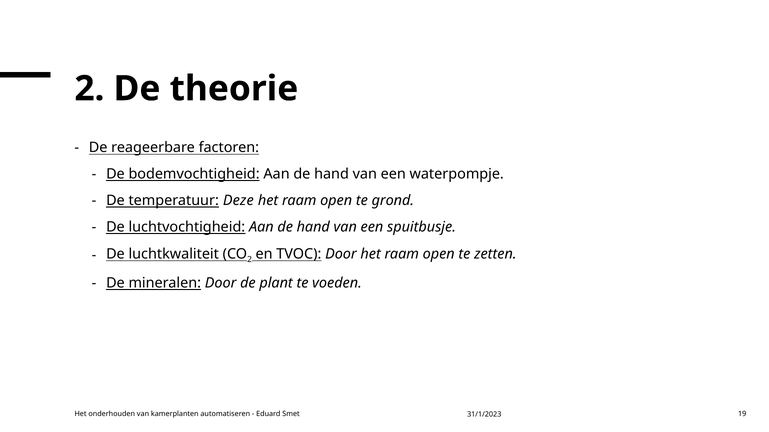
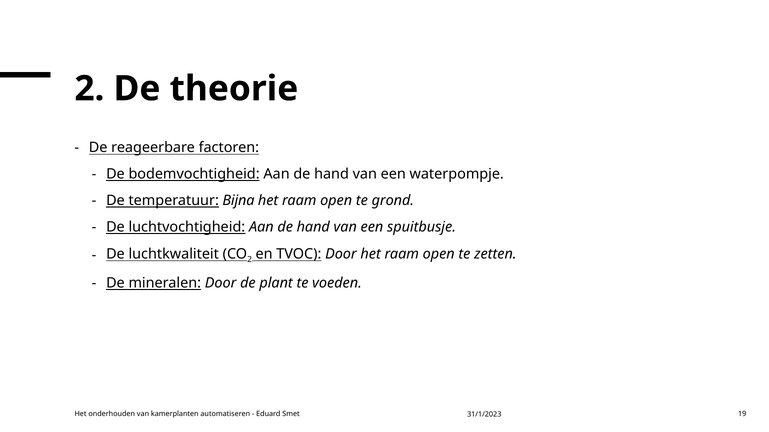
Deze: Deze -> Bijna
